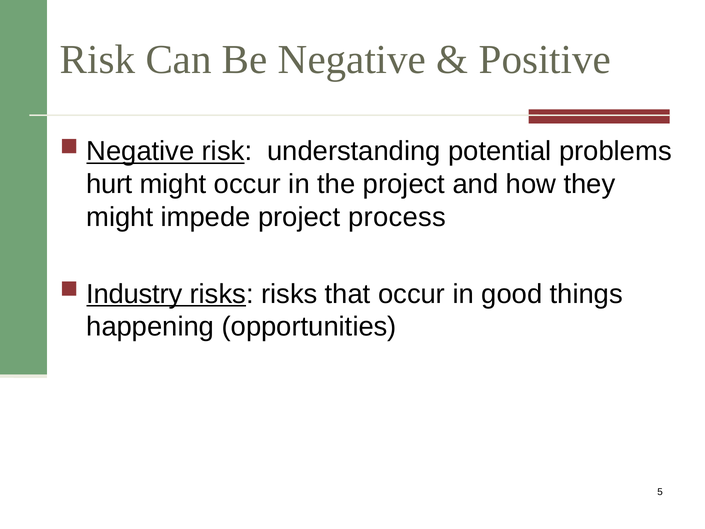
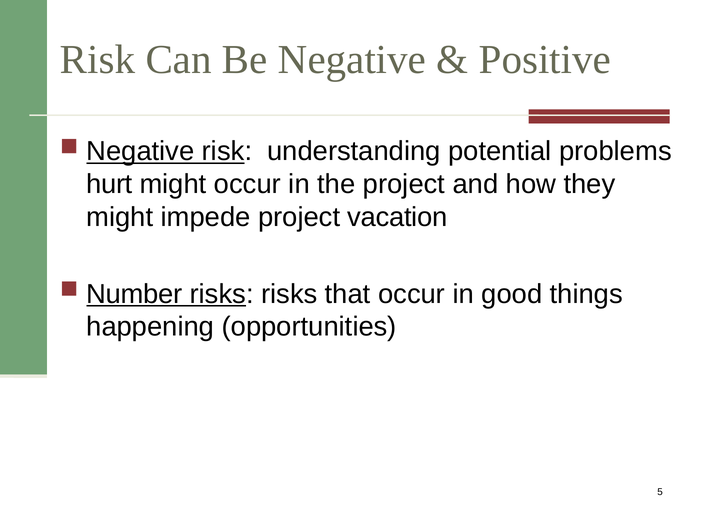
process: process -> vacation
Industry: Industry -> Number
